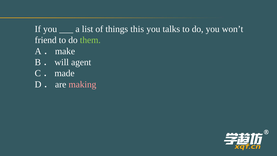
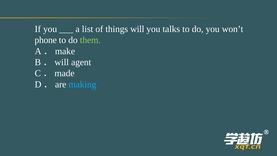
this: this -> will
friend: friend -> phone
making colour: pink -> light blue
